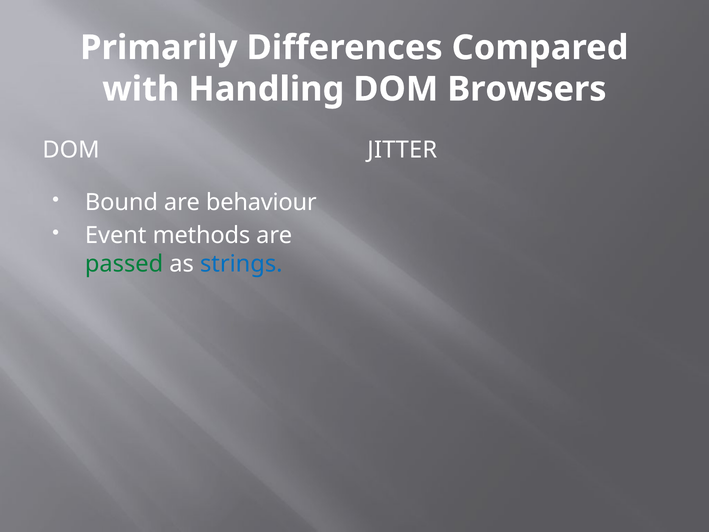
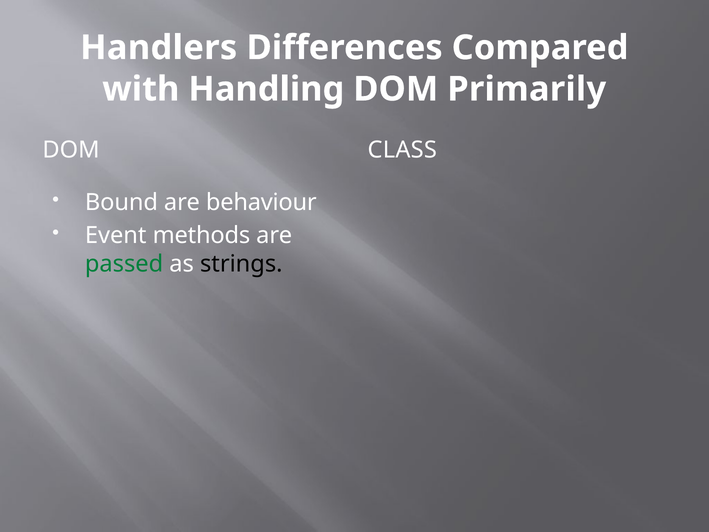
Primarily: Primarily -> Handlers
Browsers: Browsers -> Primarily
JITTER: JITTER -> CLASS
strings colour: blue -> black
